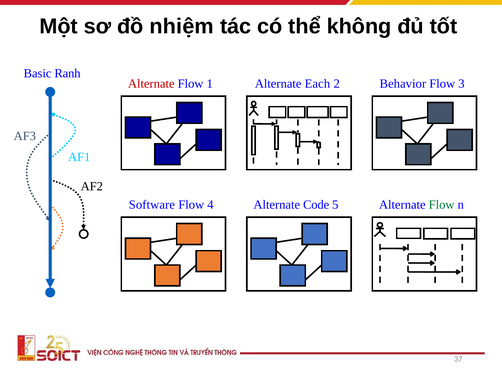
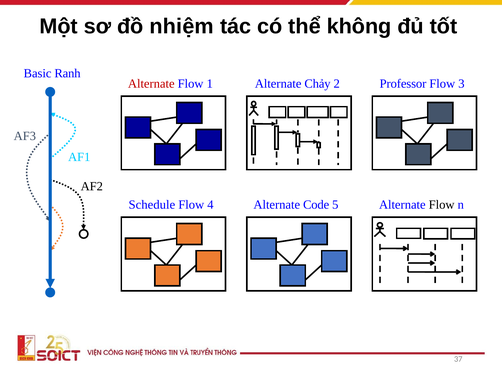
Each: Each -> Chảy
Behavior: Behavior -> Professor
Software: Software -> Schedule
Flow at (442, 205) colour: green -> black
